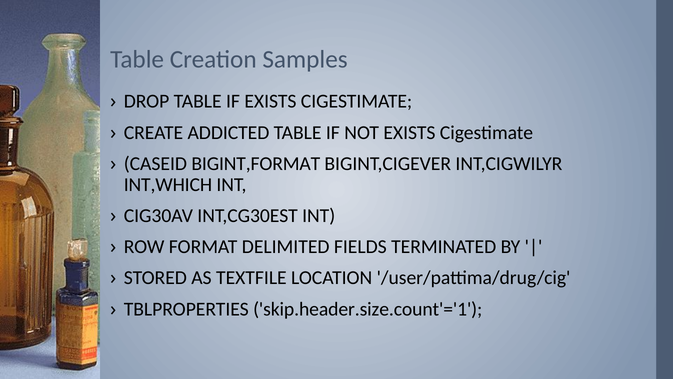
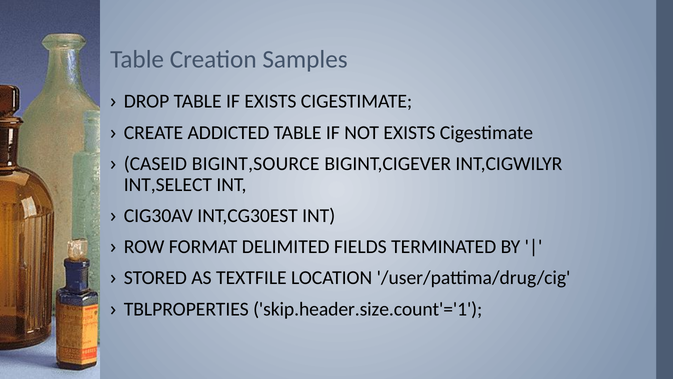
BIGINT,FORMAT: BIGINT,FORMAT -> BIGINT,SOURCE
INT,WHICH: INT,WHICH -> INT,SELECT
